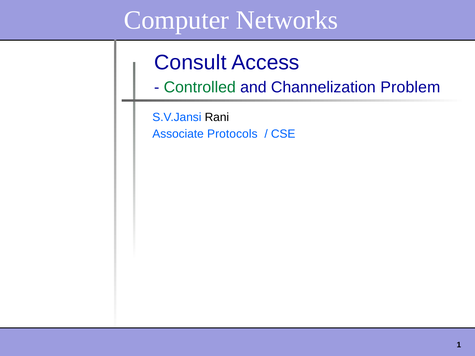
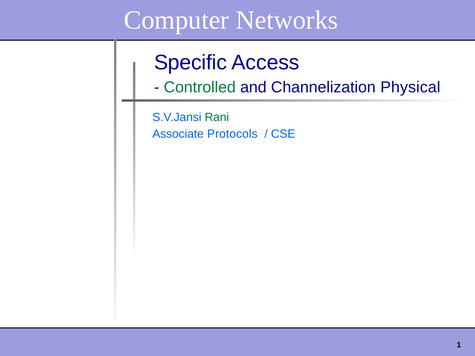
Consult: Consult -> Specific
Problem: Problem -> Physical
Rani colour: black -> green
